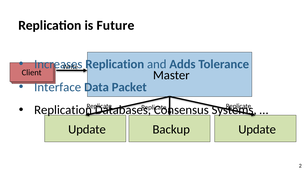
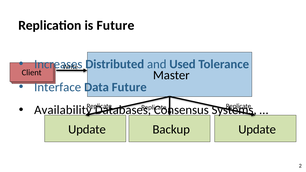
Replication at (115, 64): Replication -> Distributed
Adds: Adds -> Used
Data Packet: Packet -> Future
Replication at (63, 110): Replication -> Availability
